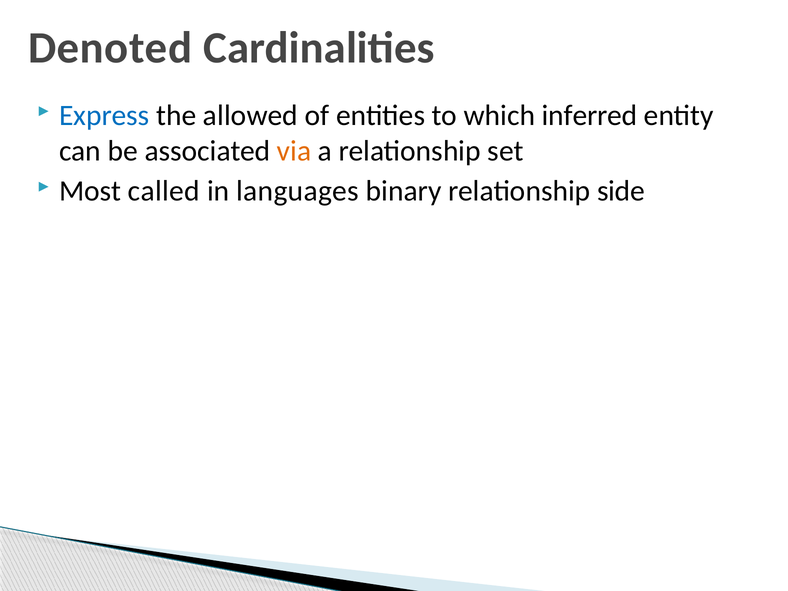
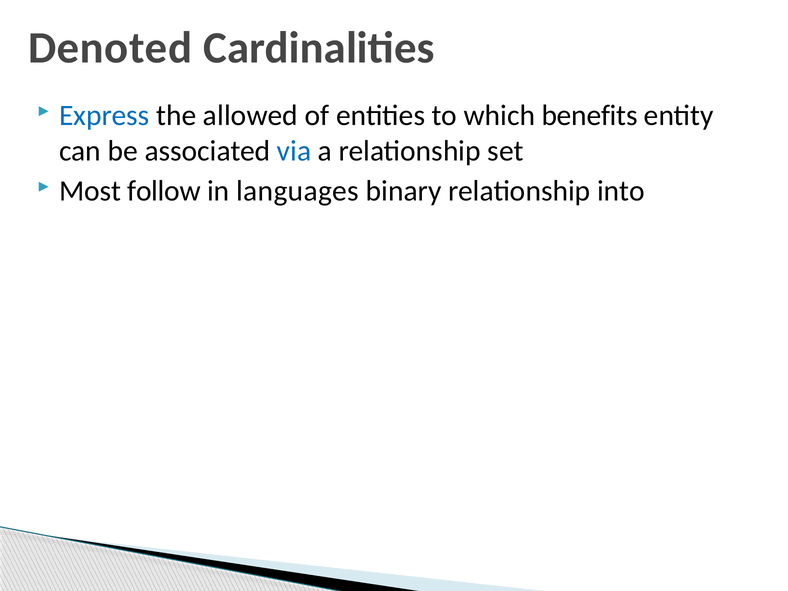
inferred: inferred -> benefits
via colour: orange -> blue
called: called -> follow
side: side -> into
